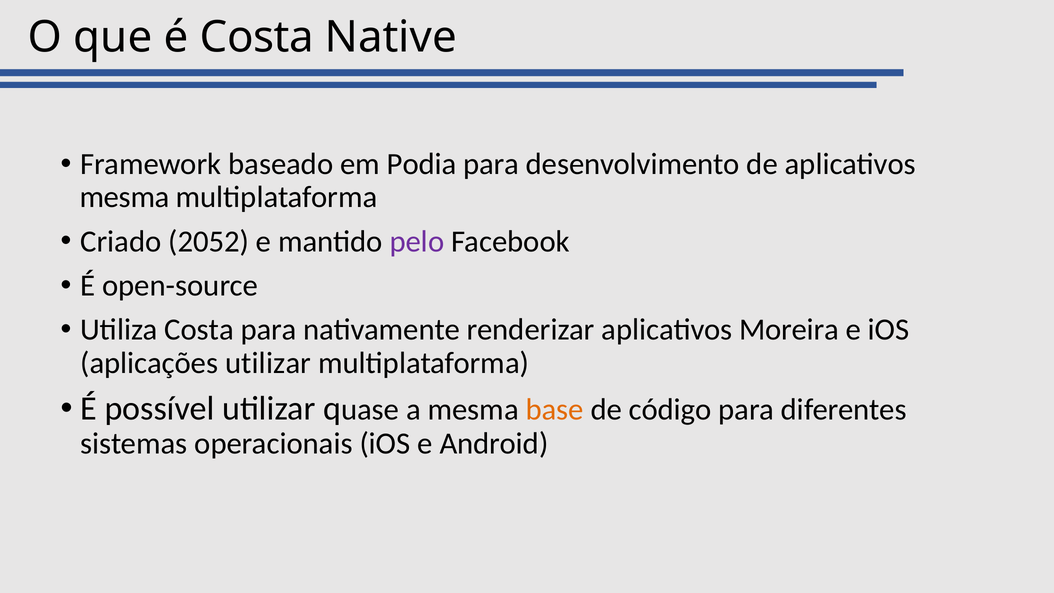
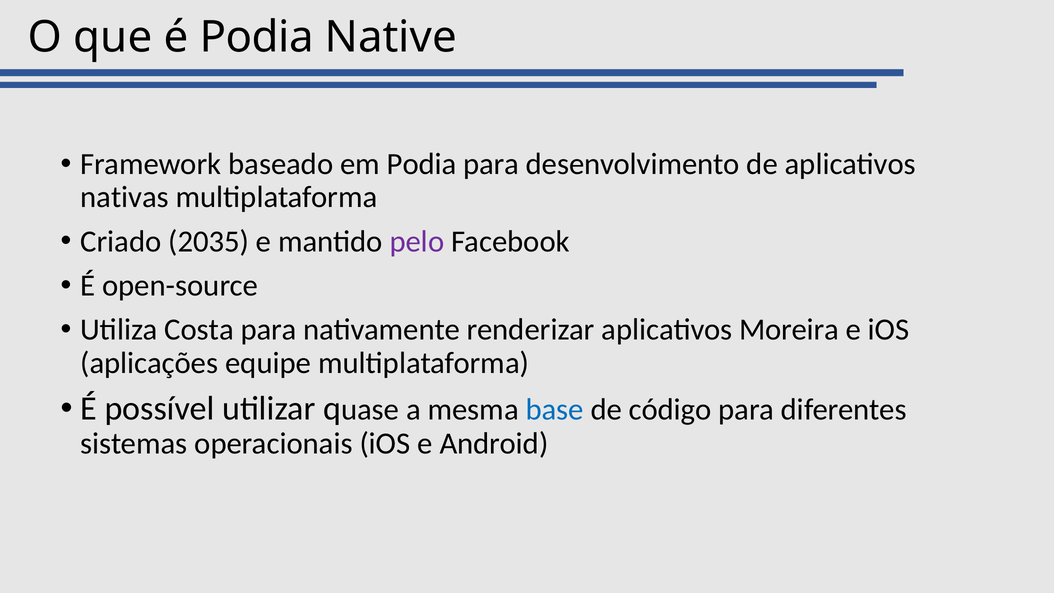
é Costa: Costa -> Podia
mesma at (125, 197): mesma -> nativas
2052: 2052 -> 2035
aplicações utilizar: utilizar -> equipe
base colour: orange -> blue
